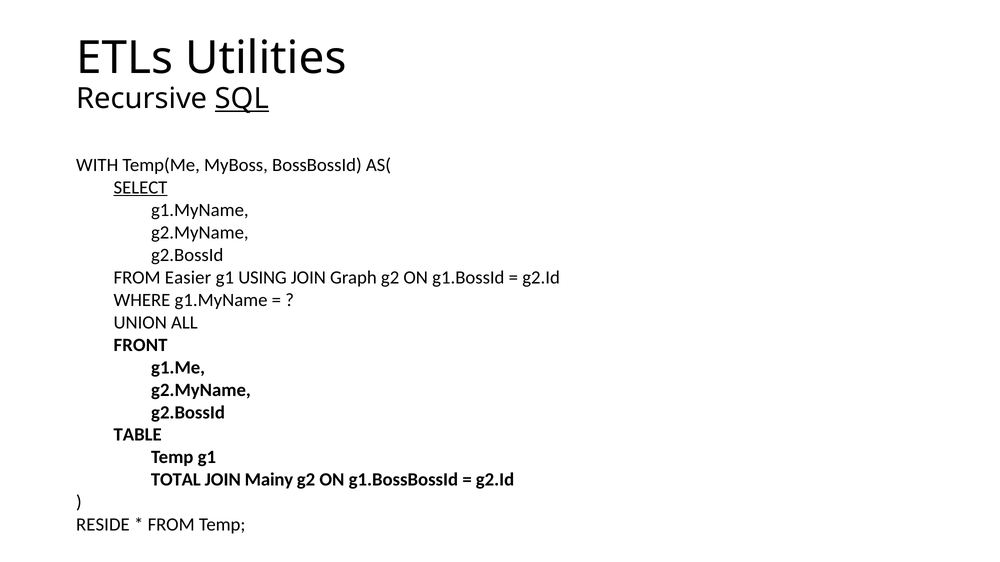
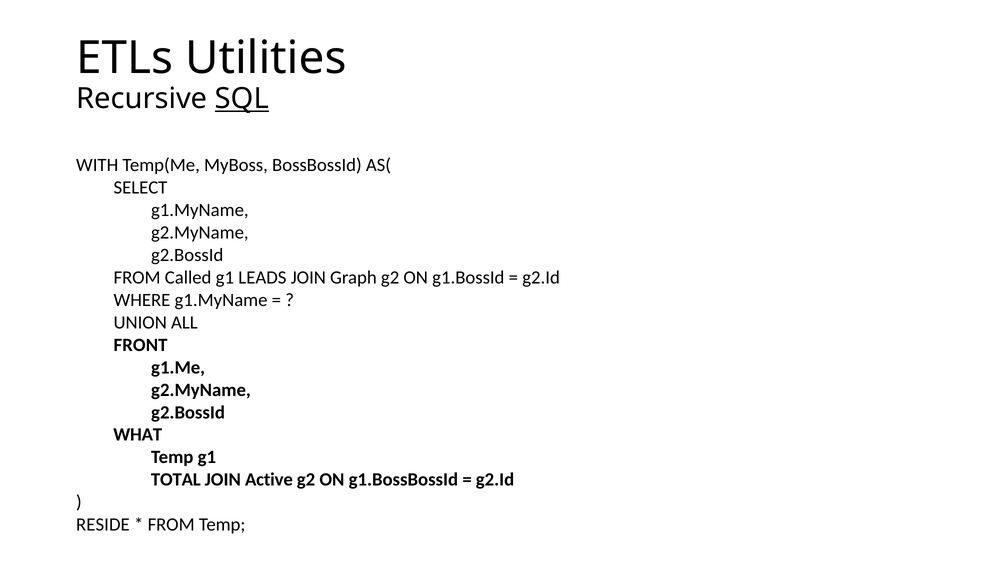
SELECT underline: present -> none
Easier: Easier -> Called
USING: USING -> LEADS
TABLE: TABLE -> WHAT
Mainy: Mainy -> Active
